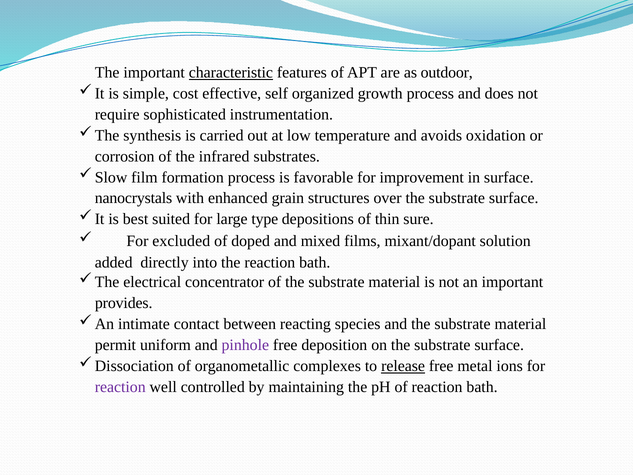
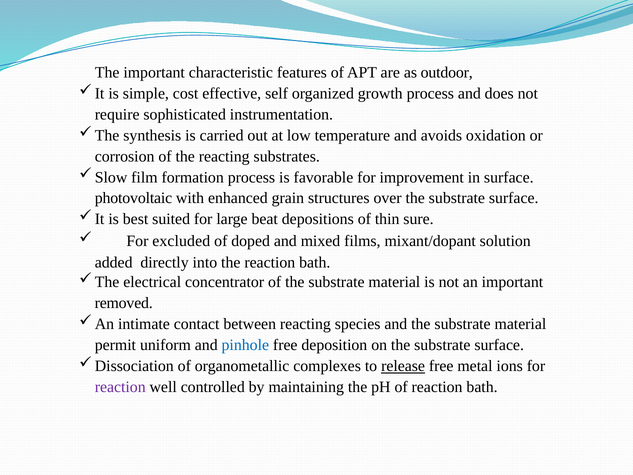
characteristic underline: present -> none
the infrared: infrared -> reacting
nanocrystals: nanocrystals -> photovoltaic
type: type -> beat
provides: provides -> removed
pinhole colour: purple -> blue
